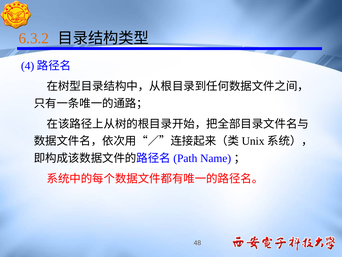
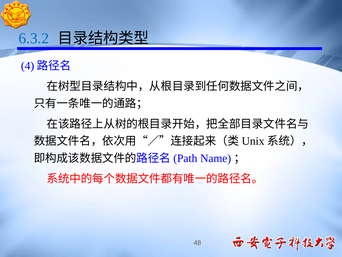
6.3.2 colour: orange -> blue
